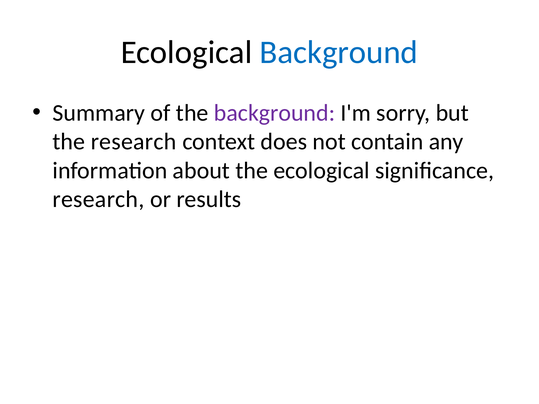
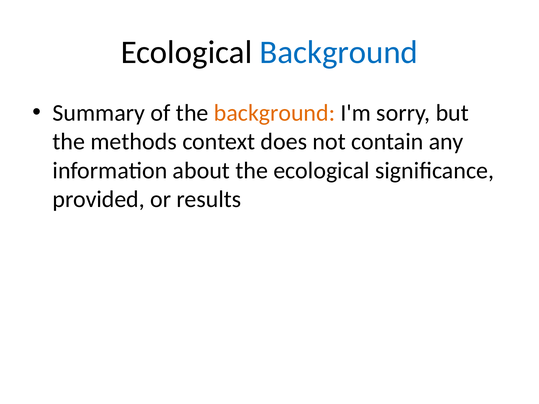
background at (275, 113) colour: purple -> orange
the research: research -> methods
research at (98, 199): research -> provided
